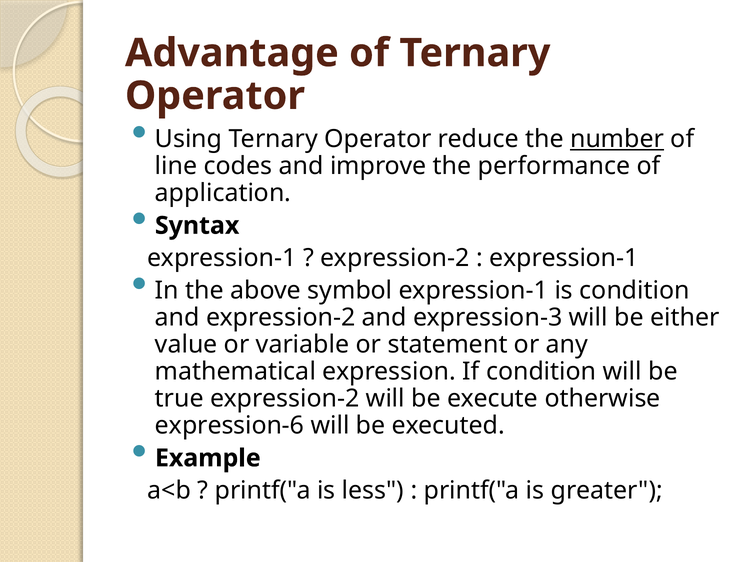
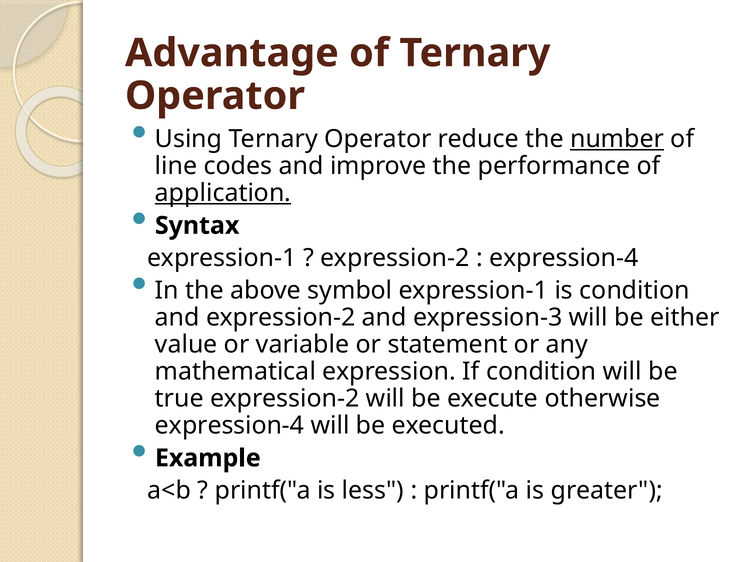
application underline: none -> present
expression-1 at (564, 258): expression-1 -> expression-4
expression-6 at (230, 425): expression-6 -> expression-4
